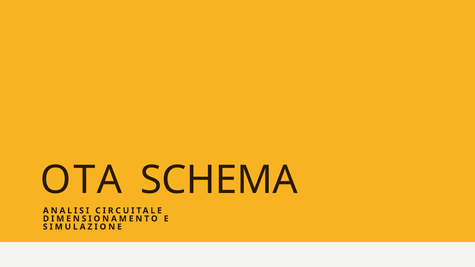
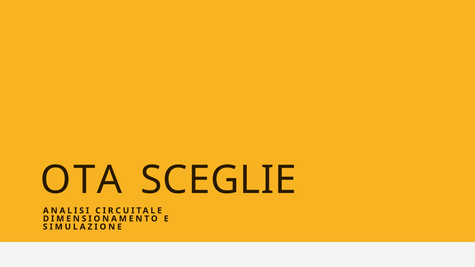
SCHEMA: SCHEMA -> SCEGLIE
